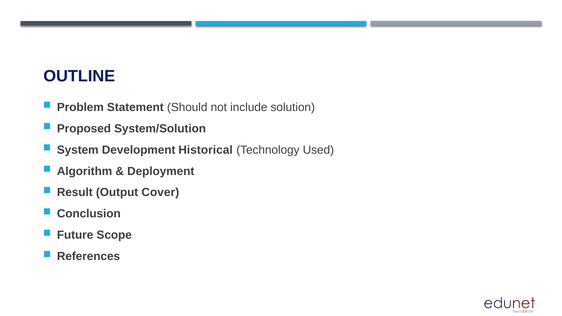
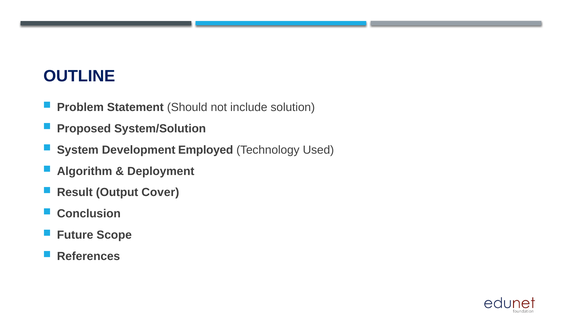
Historical: Historical -> Employed
